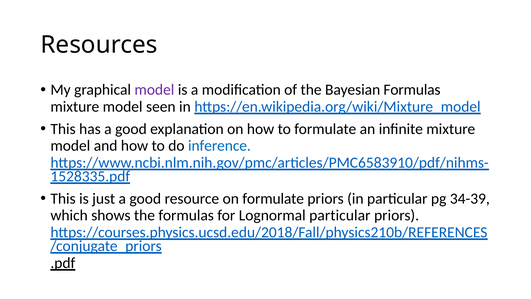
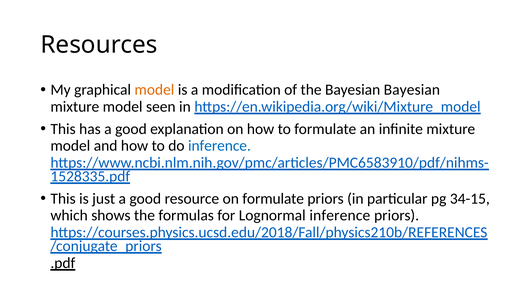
model at (154, 90) colour: purple -> orange
Bayesian Formulas: Formulas -> Bayesian
34-39: 34-39 -> 34-15
Lognormal particular: particular -> inference
